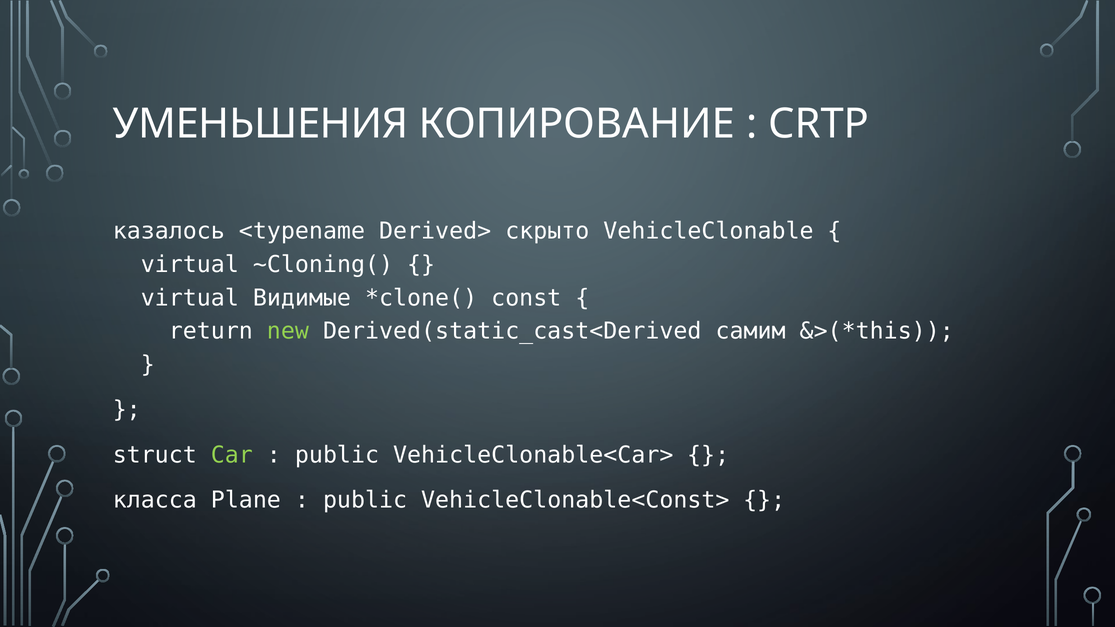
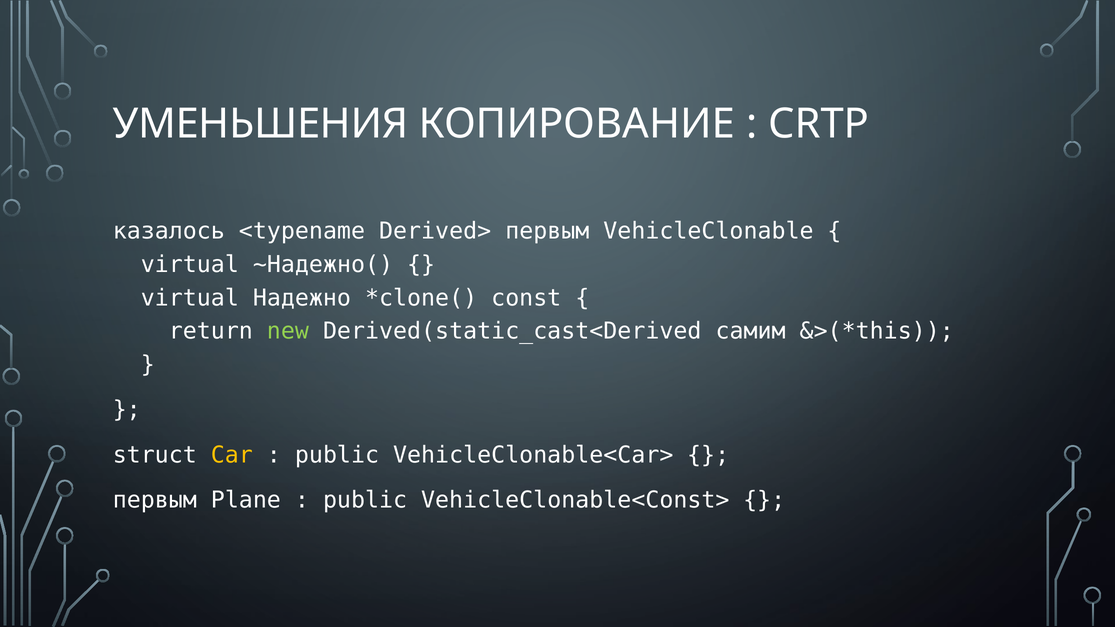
Derived> скрыто: скрыто -> первым
~Cloning(: ~Cloning( -> ~Надежно(
Видимые: Видимые -> Надежно
Car colour: light green -> yellow
класса at (155, 500): класса -> первым
